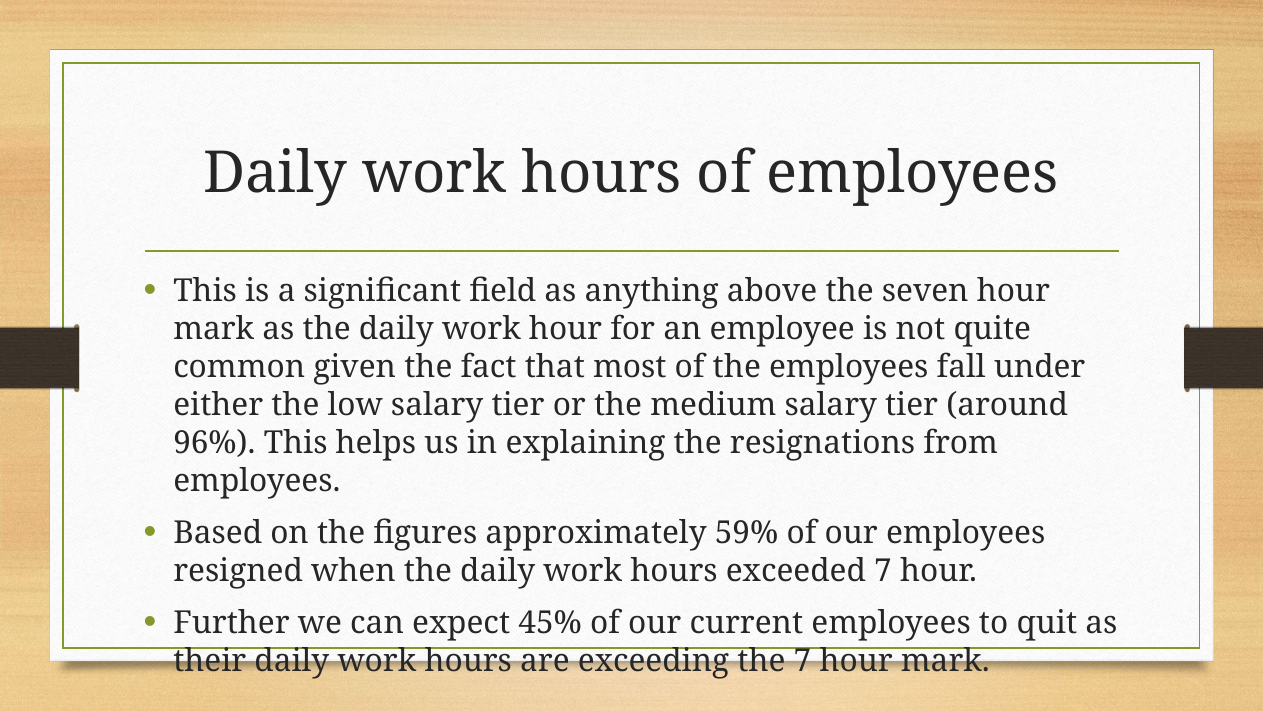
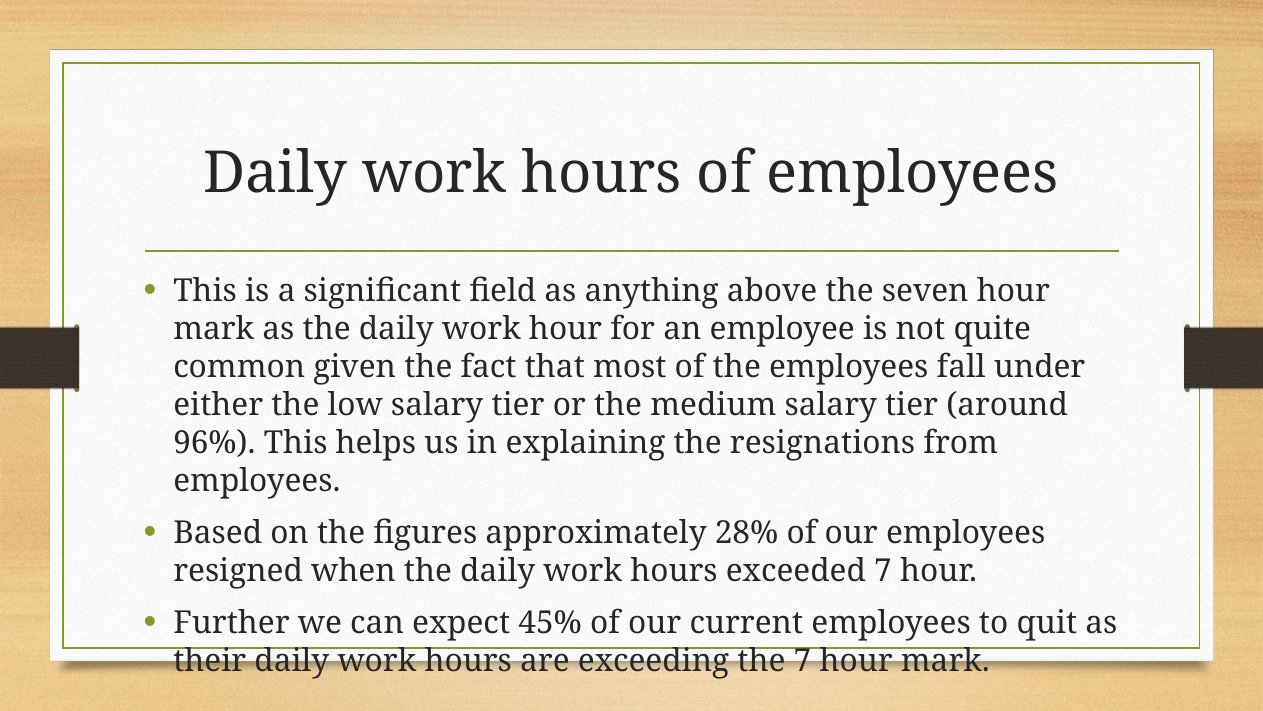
59%: 59% -> 28%
